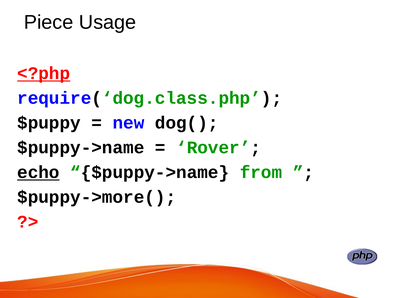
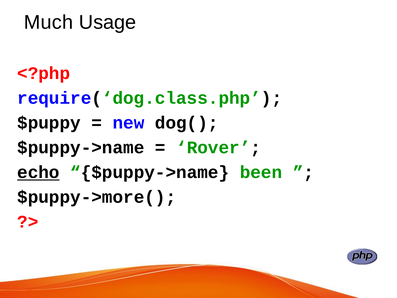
Piece: Piece -> Much
<?php underline: present -> none
from: from -> been
